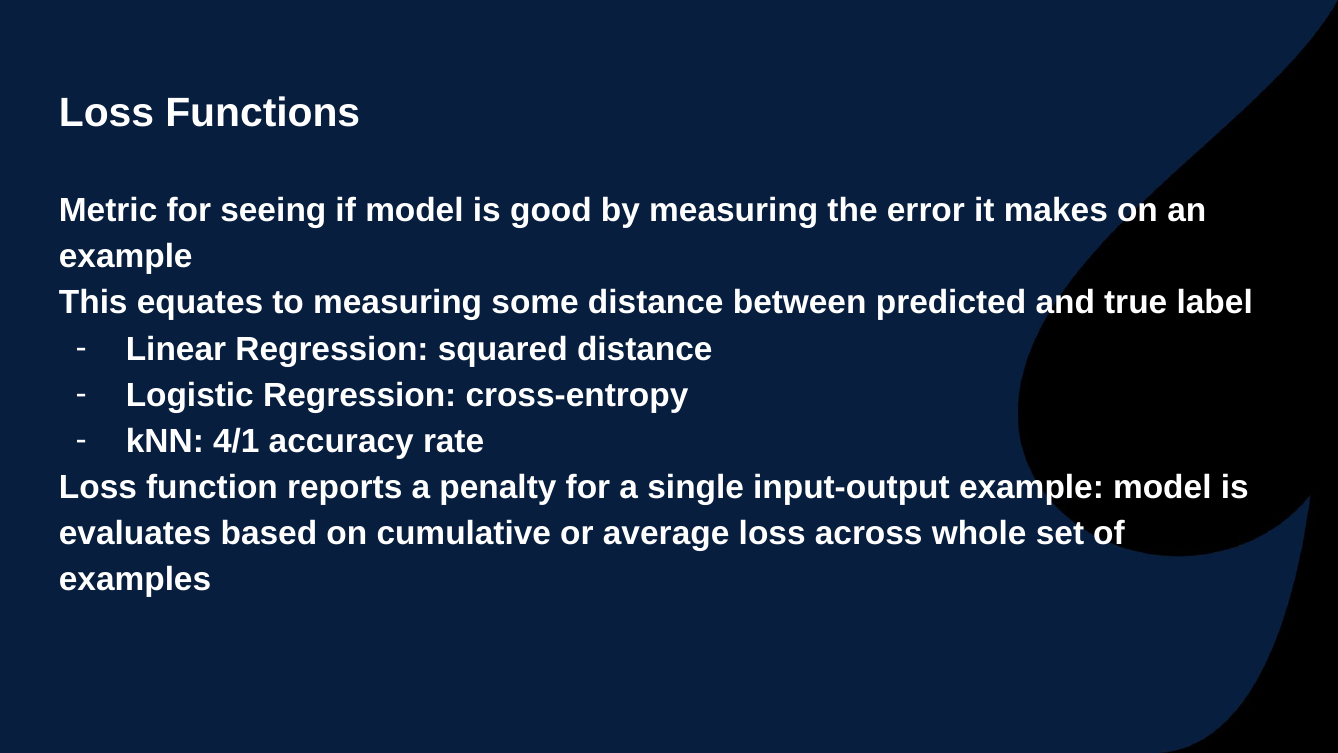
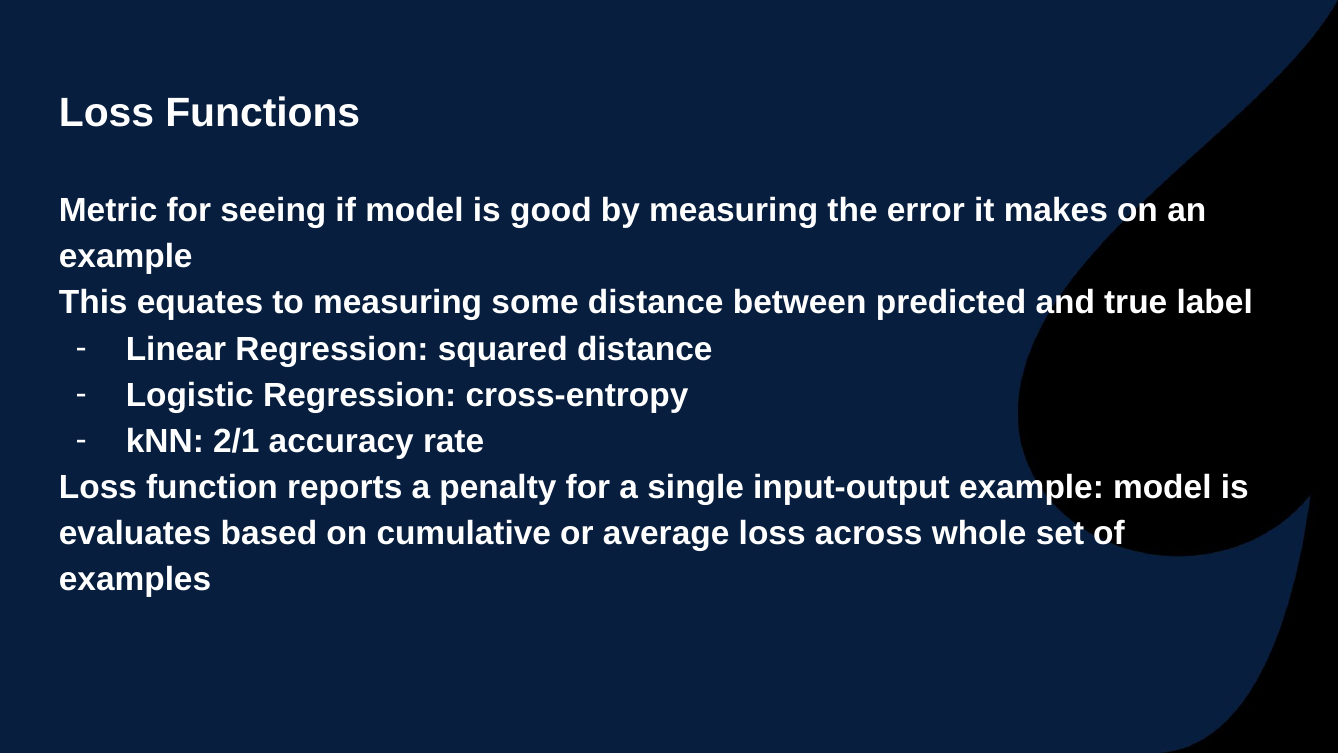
4/1: 4/1 -> 2/1
